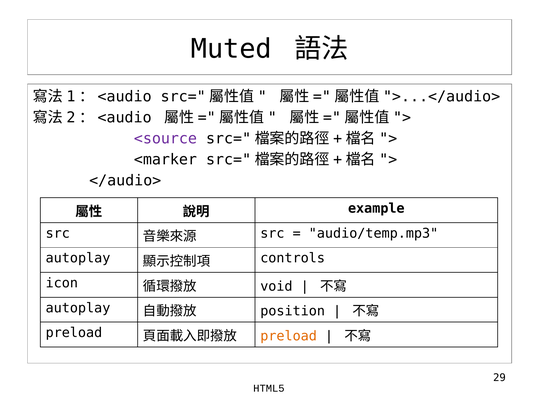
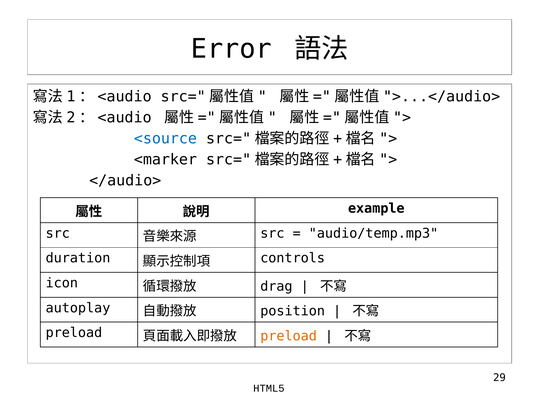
Muted: Muted -> Error
<source colour: purple -> blue
autoplay at (78, 258): autoplay -> duration
void: void -> drag
